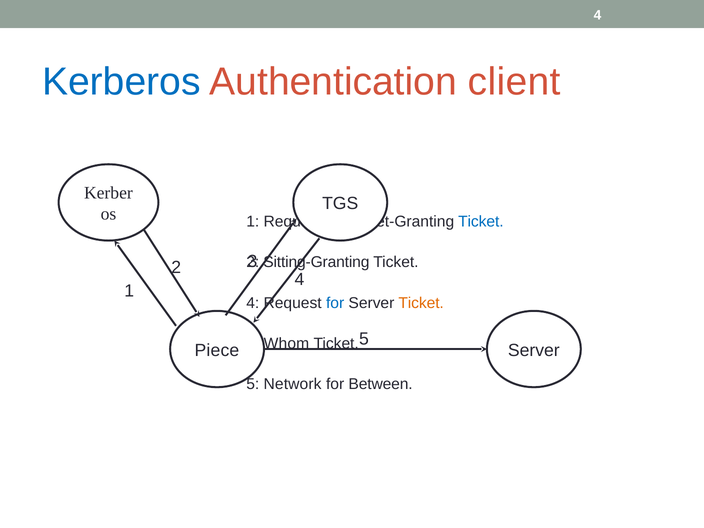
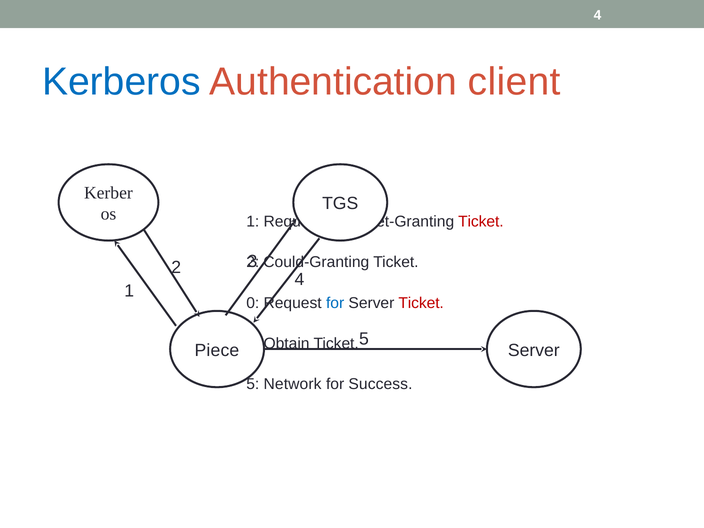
Ticket at (481, 222) colour: blue -> red
Sitting-Granting: Sitting-Granting -> Could-Granting
4 at (253, 303): 4 -> 0
Ticket at (421, 303) colour: orange -> red
Whom: Whom -> Obtain
Between: Between -> Success
